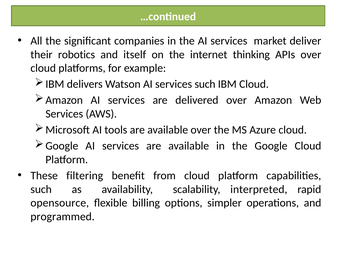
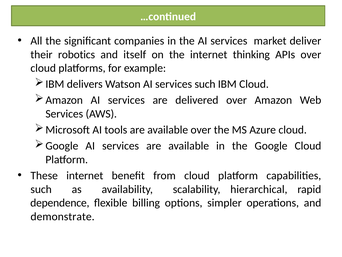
These filtering: filtering -> internet
interpreted: interpreted -> hierarchical
opensource: opensource -> dependence
programmed: programmed -> demonstrate
